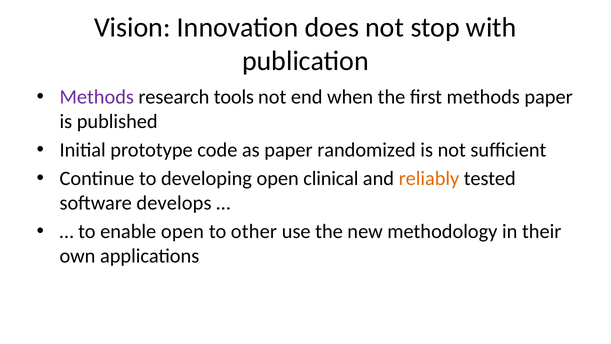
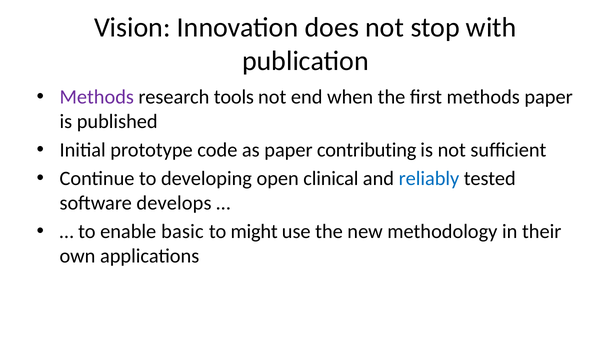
randomized: randomized -> contributing
reliably colour: orange -> blue
enable open: open -> basic
other: other -> might
